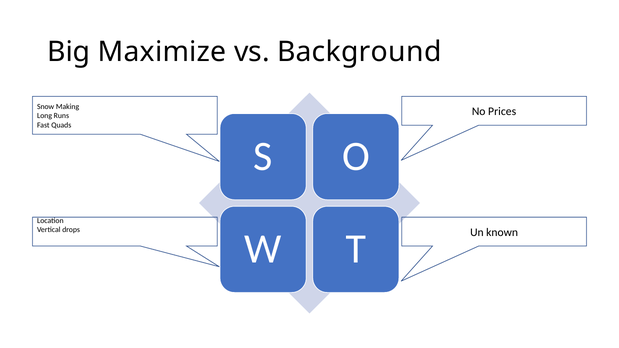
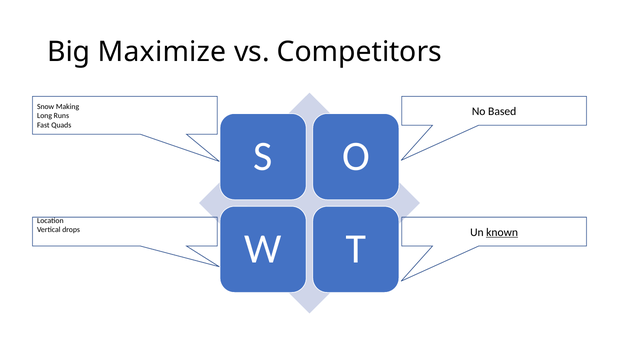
Background: Background -> Competitors
Prices: Prices -> Based
known underline: none -> present
